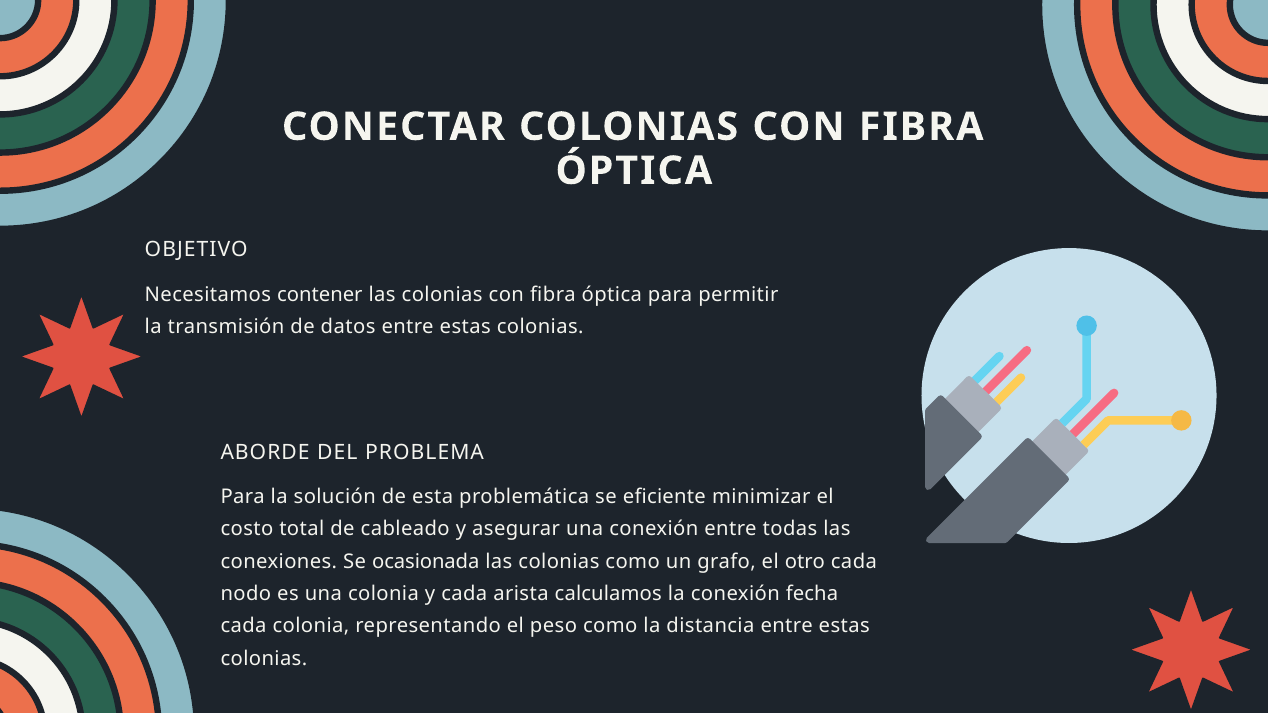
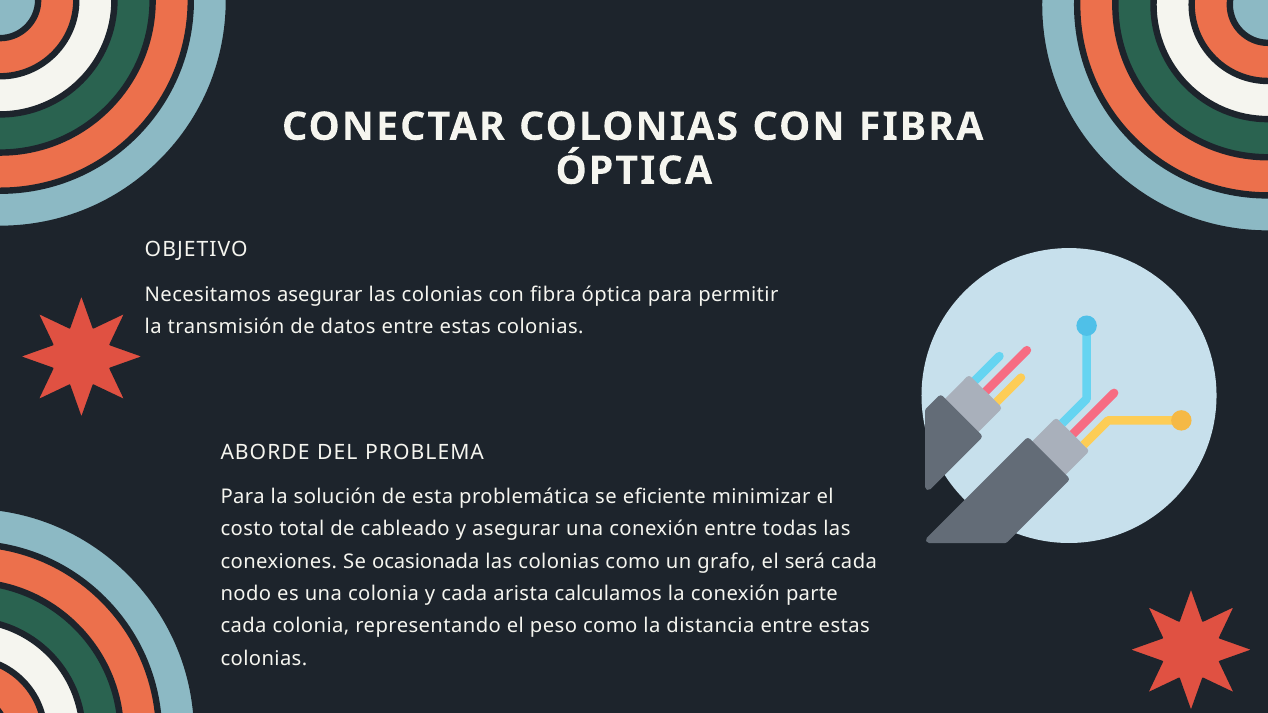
Necesitamos contener: contener -> asegurar
otro: otro -> será
fecha: fecha -> parte
